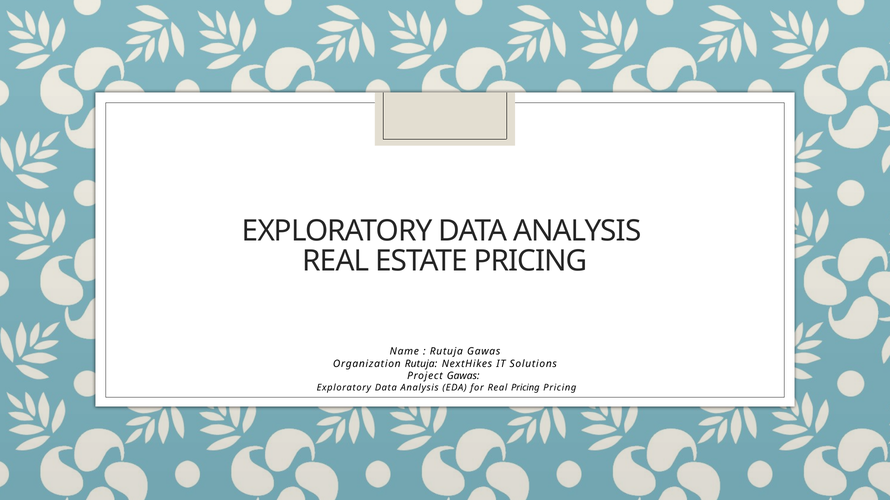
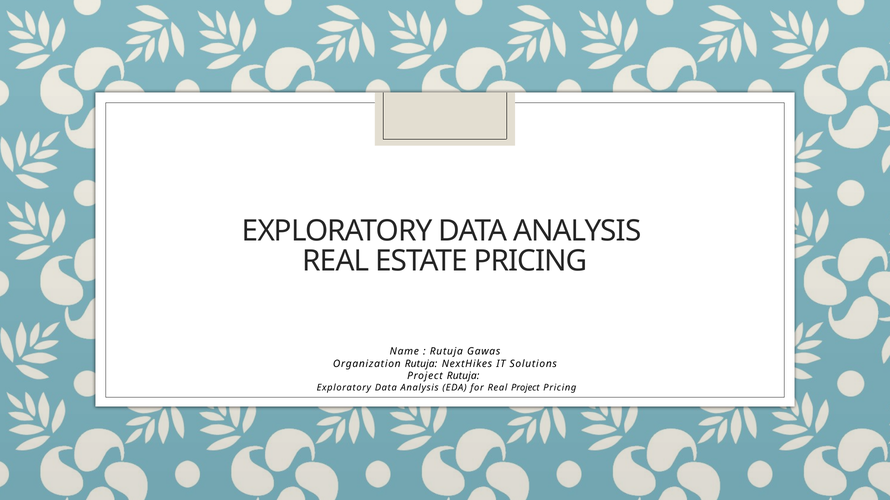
Project Gawas: Gawas -> Rutuja
Real Pricing: Pricing -> Project
